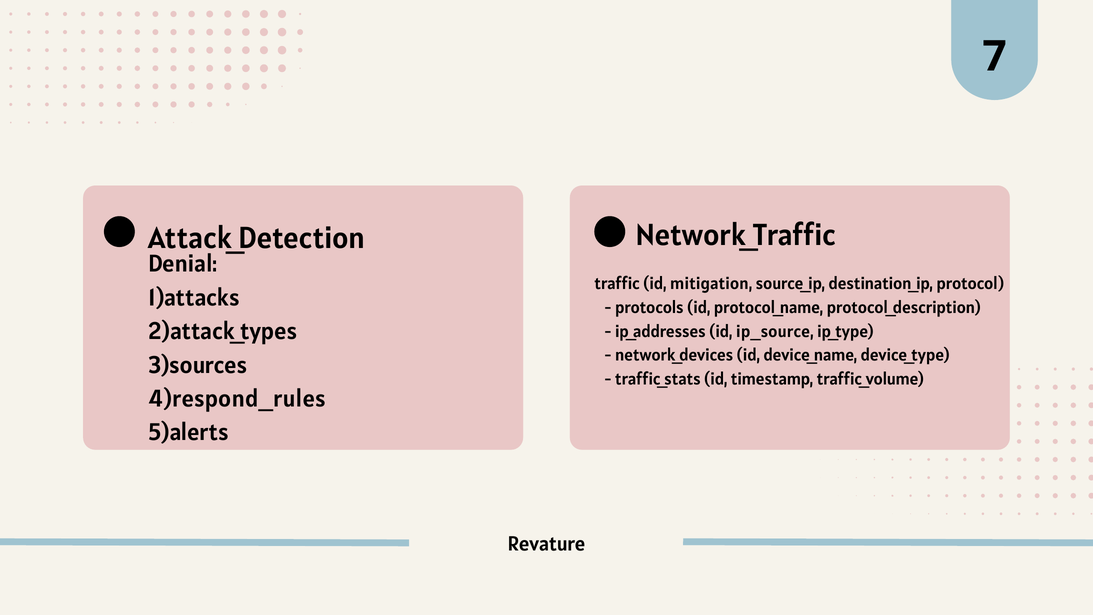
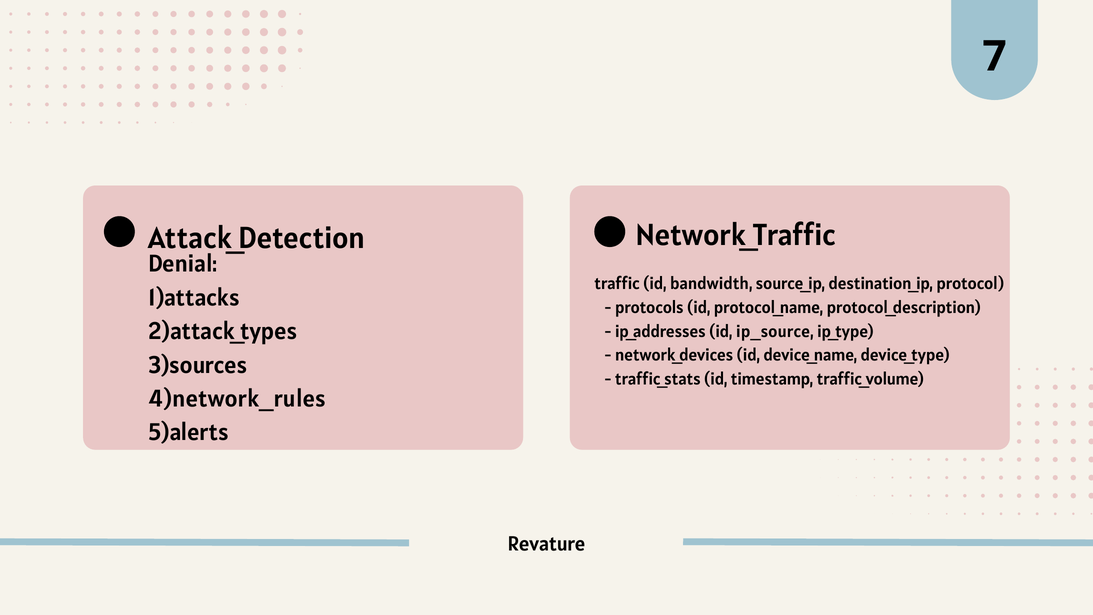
mitigation: mitigation -> bandwidth
4)respond_rules: 4)respond_rules -> 4)network_rules
